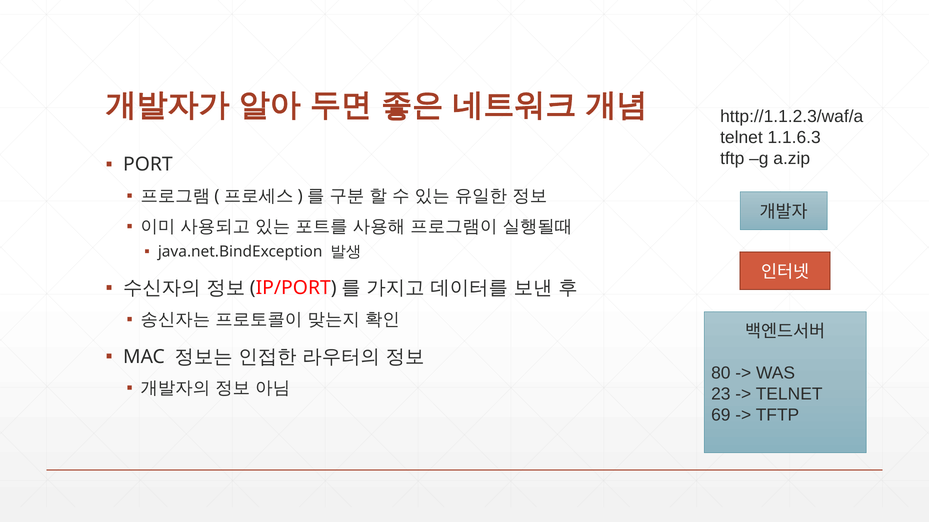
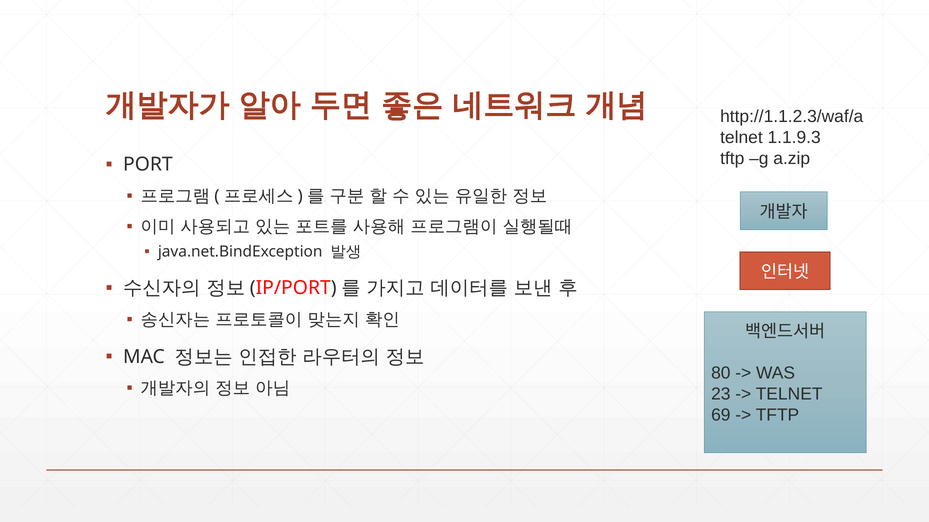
1.1.6.3: 1.1.6.3 -> 1.1.9.3
